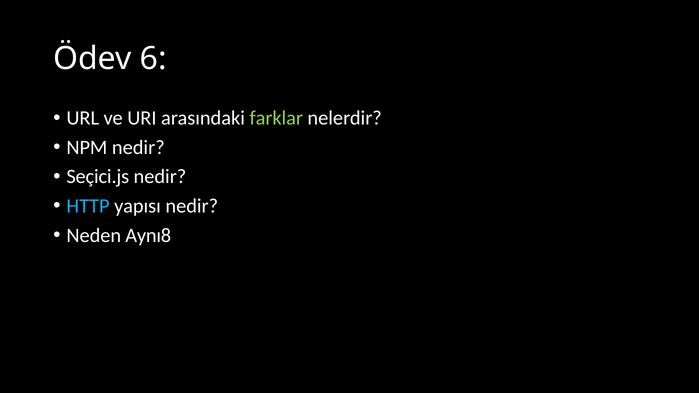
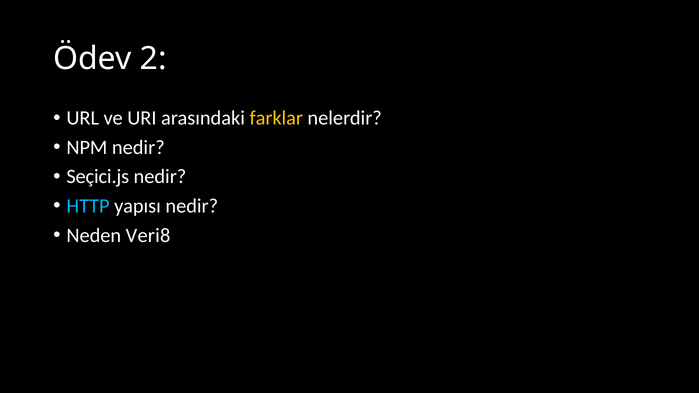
6: 6 -> 2
farklar colour: light green -> yellow
Aynı8: Aynı8 -> Veri8
